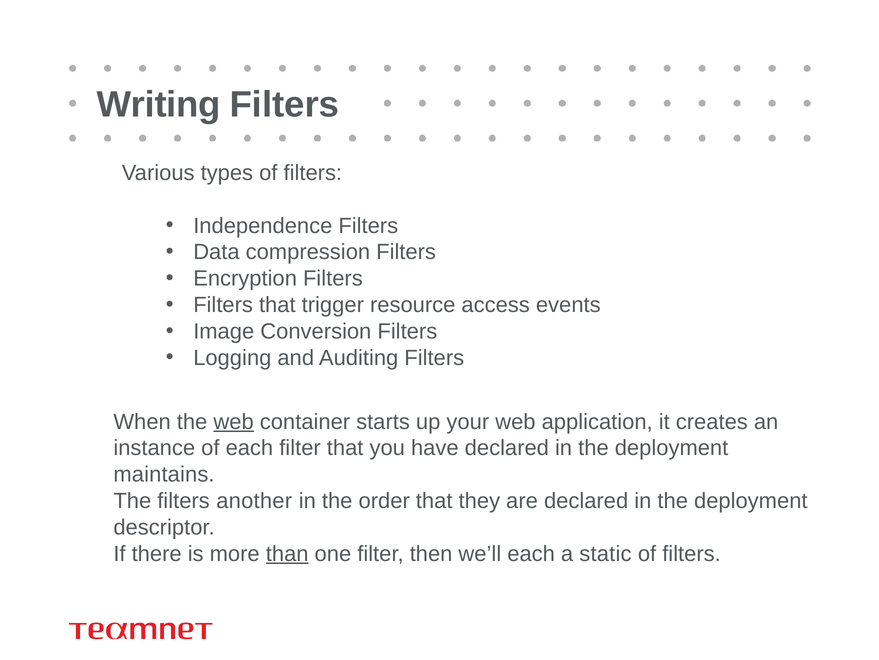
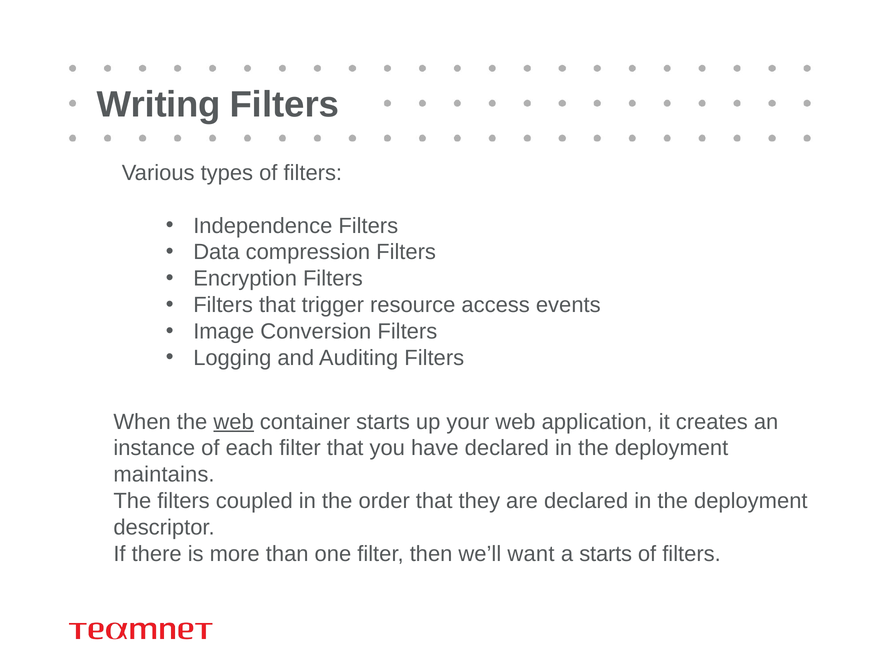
another: another -> coupled
than underline: present -> none
we’ll each: each -> want
a static: static -> starts
